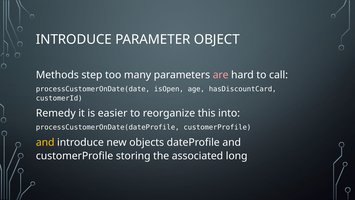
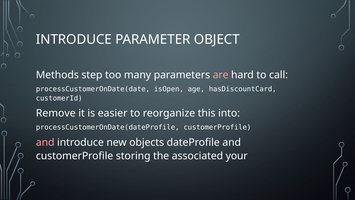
Remedy: Remedy -> Remove
and at (45, 142) colour: yellow -> pink
long: long -> your
